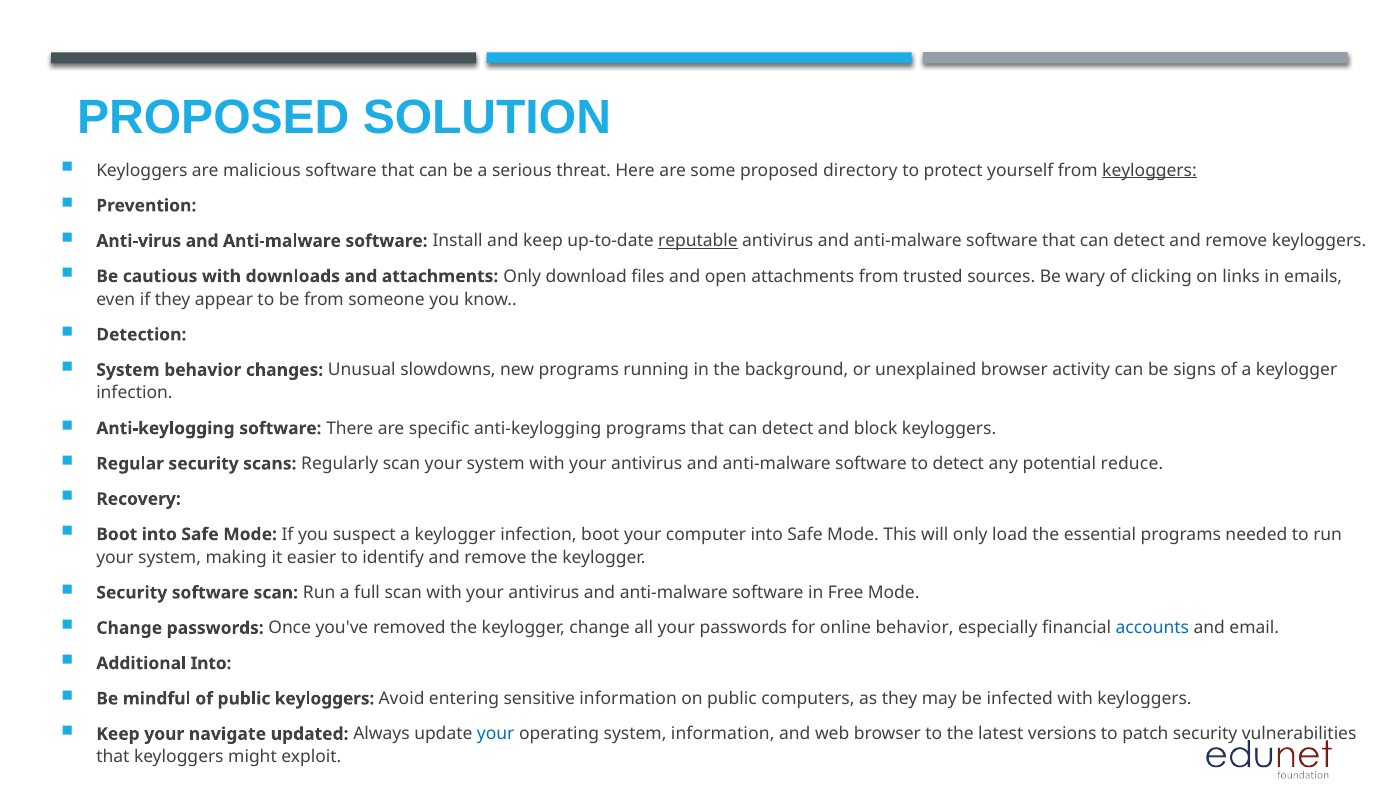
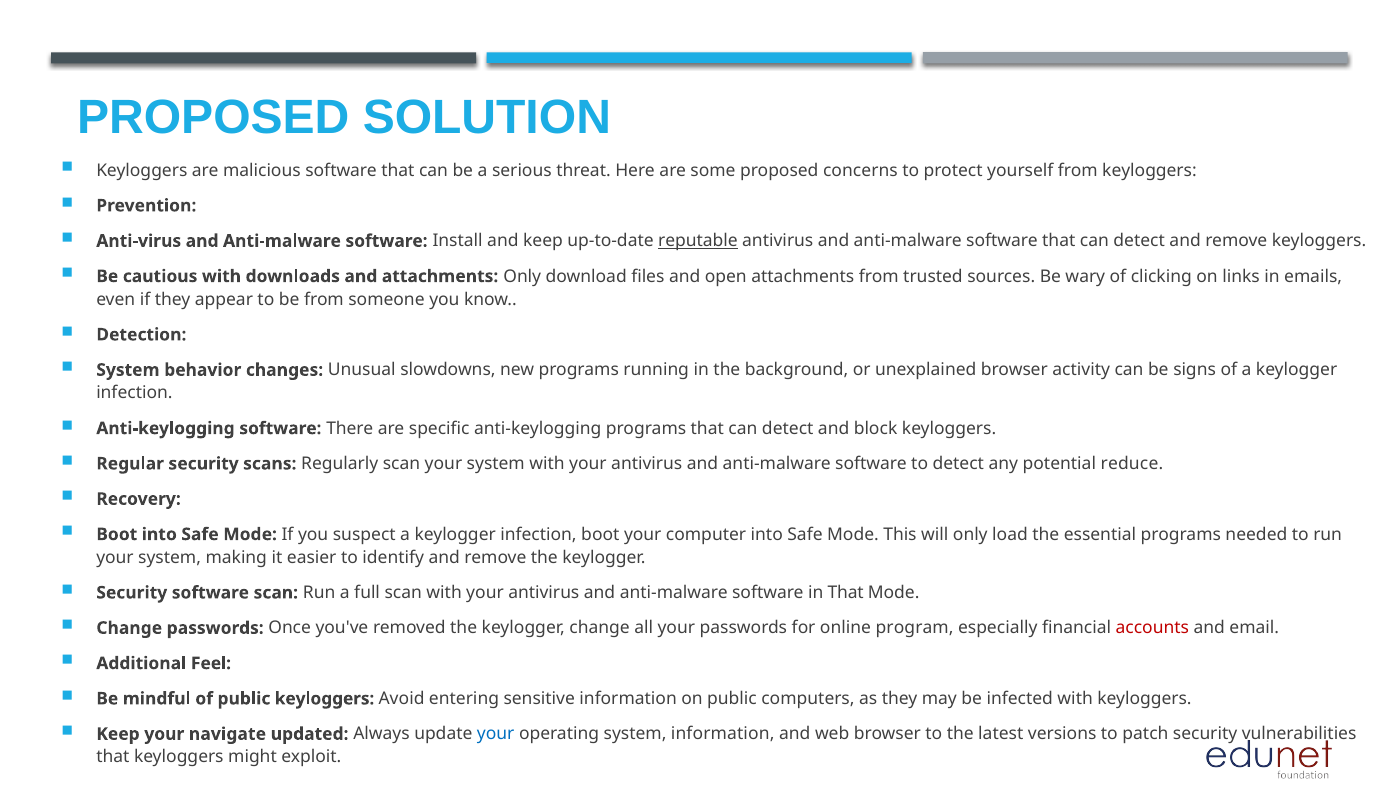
directory: directory -> concerns
keyloggers at (1149, 170) underline: present -> none
in Free: Free -> That
online behavior: behavior -> program
accounts colour: blue -> red
Additional Into: Into -> Feel
